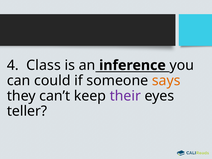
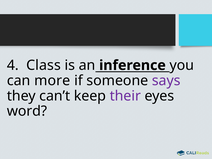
could: could -> more
says colour: orange -> purple
teller: teller -> word
